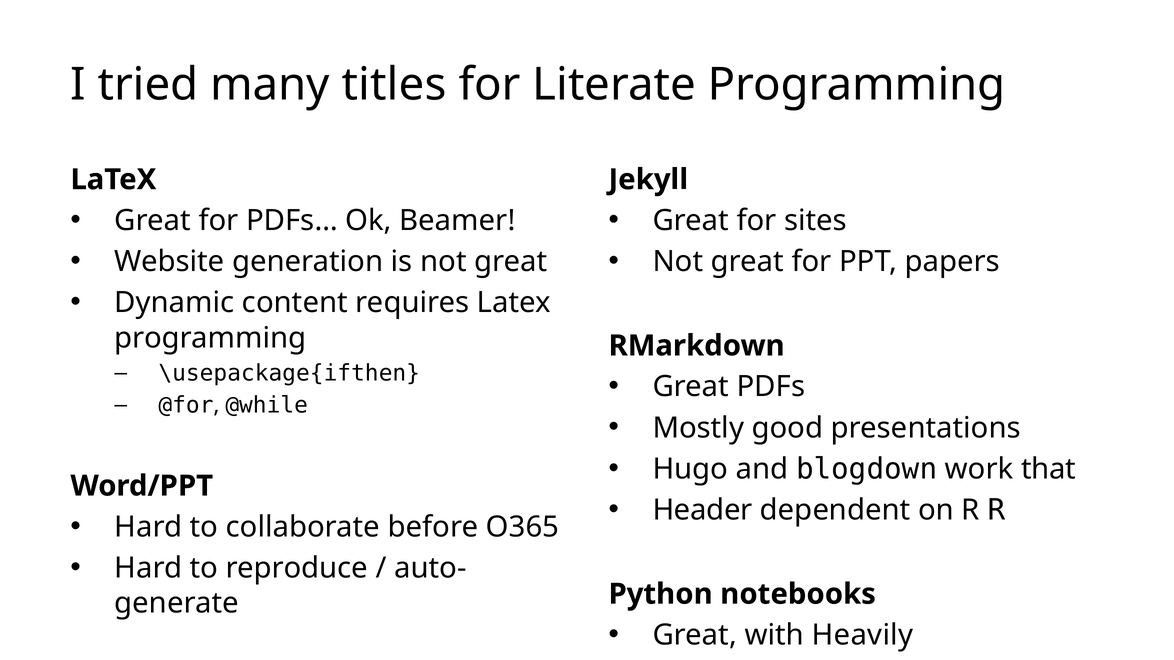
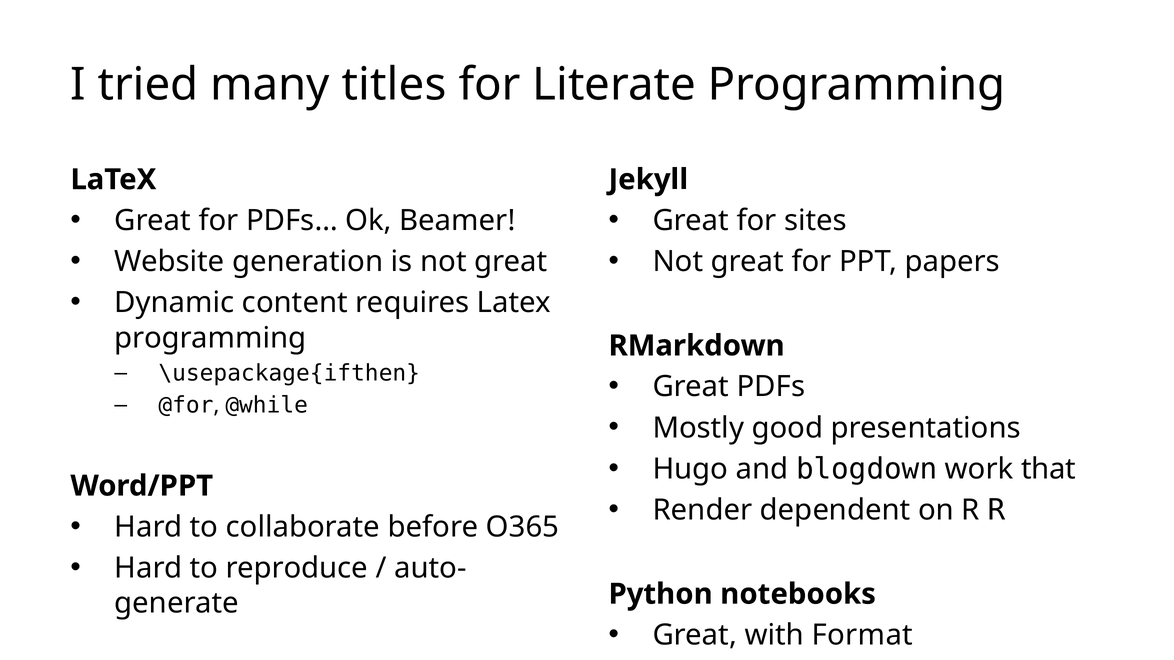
Header: Header -> Render
Heavily: Heavily -> Format
